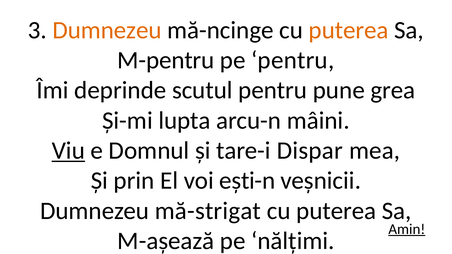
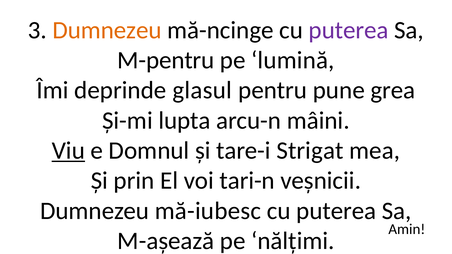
puterea at (349, 30) colour: orange -> purple
pe pentru: pentru -> lumină
scutul: scutul -> glasul
Dispar: Dispar -> Strigat
ești-n: ești-n -> tari-n
mă-strigat: mă-strigat -> mă-iubesc
Amin underline: present -> none
